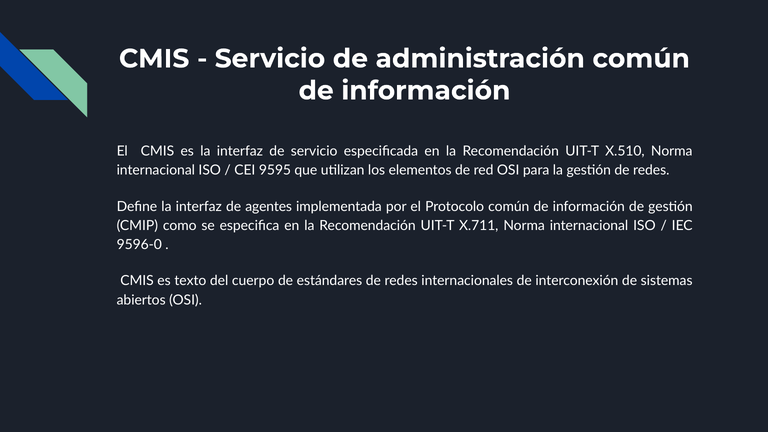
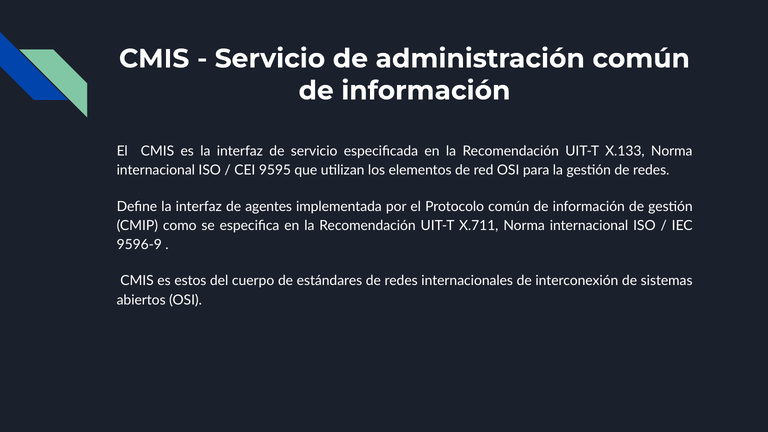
X.510: X.510 -> X.133
9596-0: 9596-0 -> 9596-9
texto: texto -> estos
